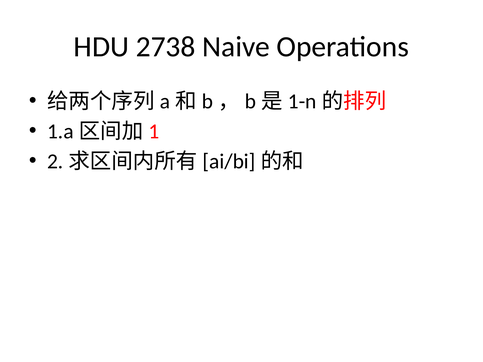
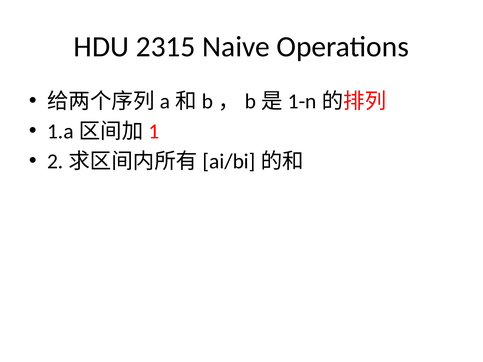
2738: 2738 -> 2315
